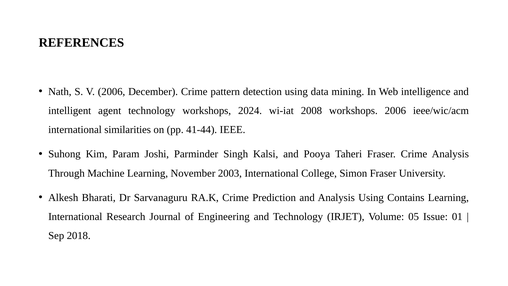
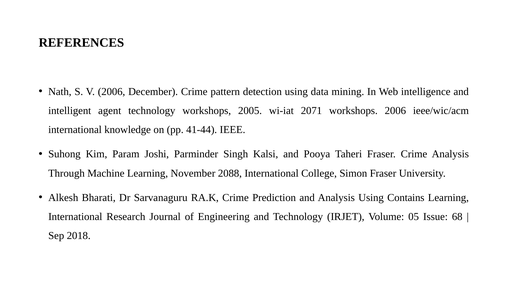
2024: 2024 -> 2005
2008: 2008 -> 2071
similarities: similarities -> knowledge
2003: 2003 -> 2088
01: 01 -> 68
